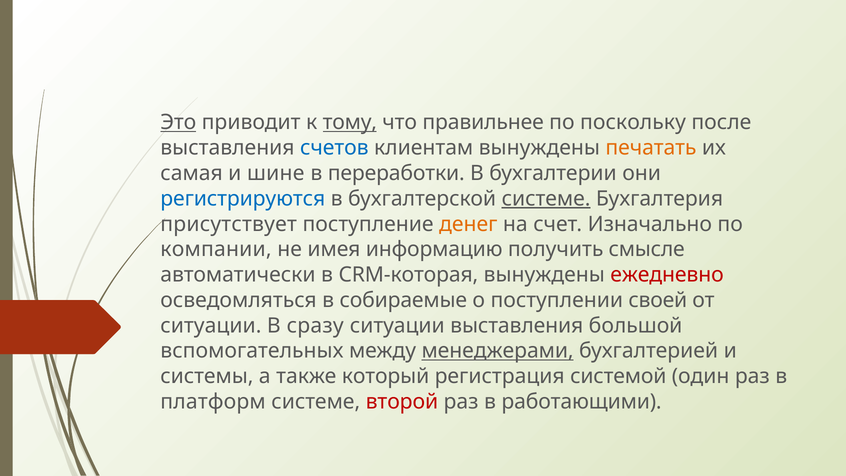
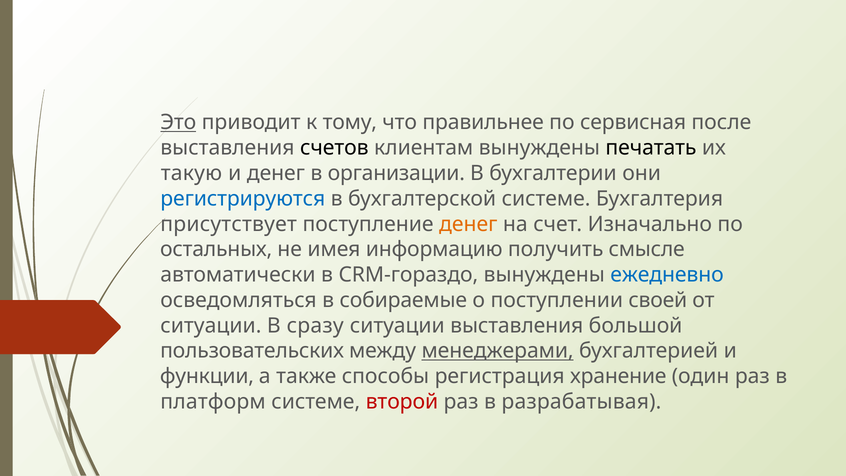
тому underline: present -> none
поскольку: поскольку -> сервисная
счетов colour: blue -> black
печатать colour: orange -> black
самая: самая -> такую
и шине: шине -> денег
переработки: переработки -> организации
системе at (546, 199) underline: present -> none
компании: компании -> остальных
CRM-которая: CRM-которая -> CRM-гораздо
ежедневно colour: red -> blue
вспомогательных: вспомогательных -> пользовательских
системы: системы -> функции
который: который -> способы
системой: системой -> хранение
работающими: работающими -> разрабатывая
